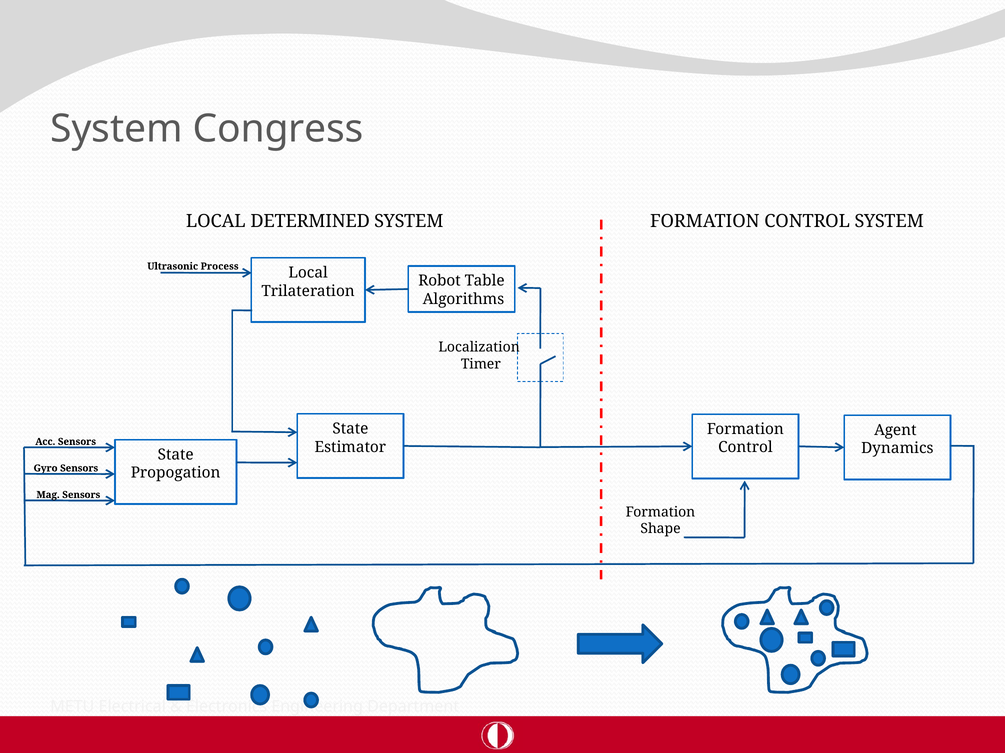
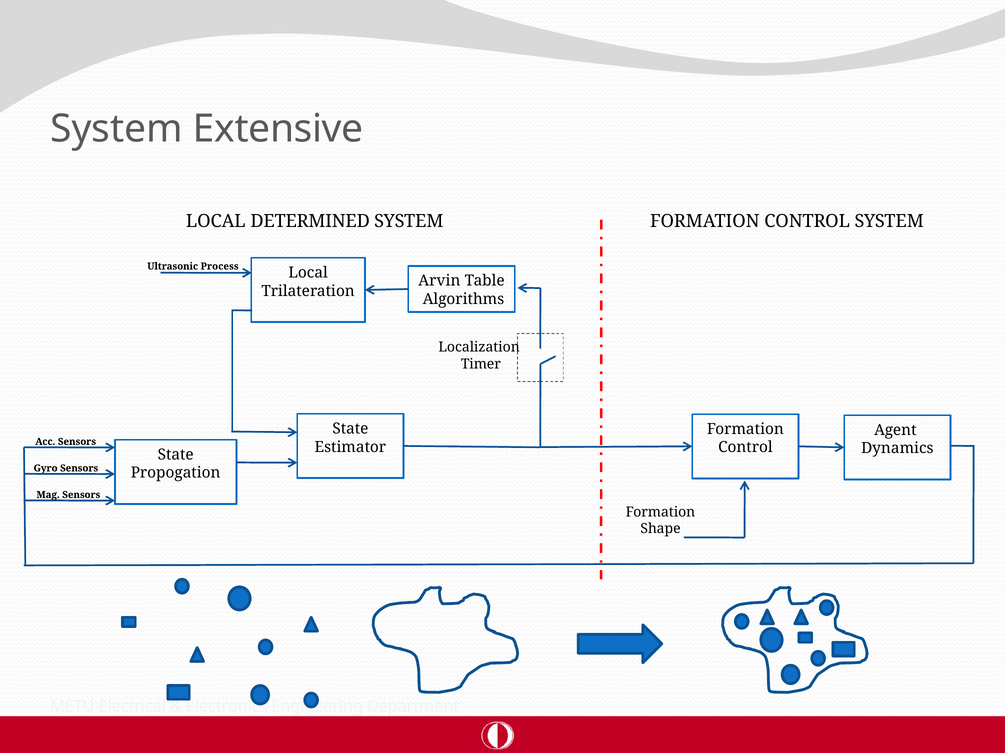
Congress: Congress -> Extensive
Robot: Robot -> Arvin
